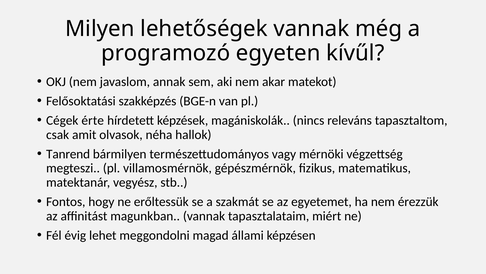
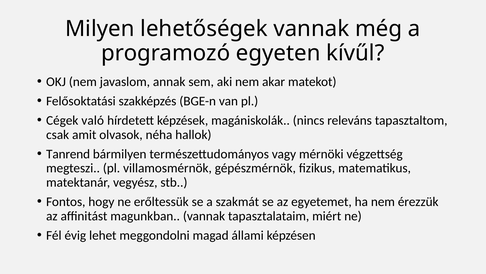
érte: érte -> való
